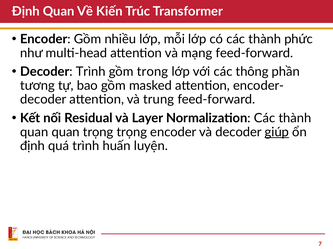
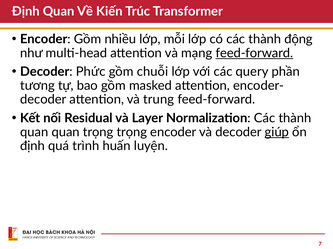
phức: phức -> động
feed-forward at (254, 53) underline: none -> present
Decoder Trình: Trình -> Phức
trong: trong -> chuỗi
thông: thông -> query
